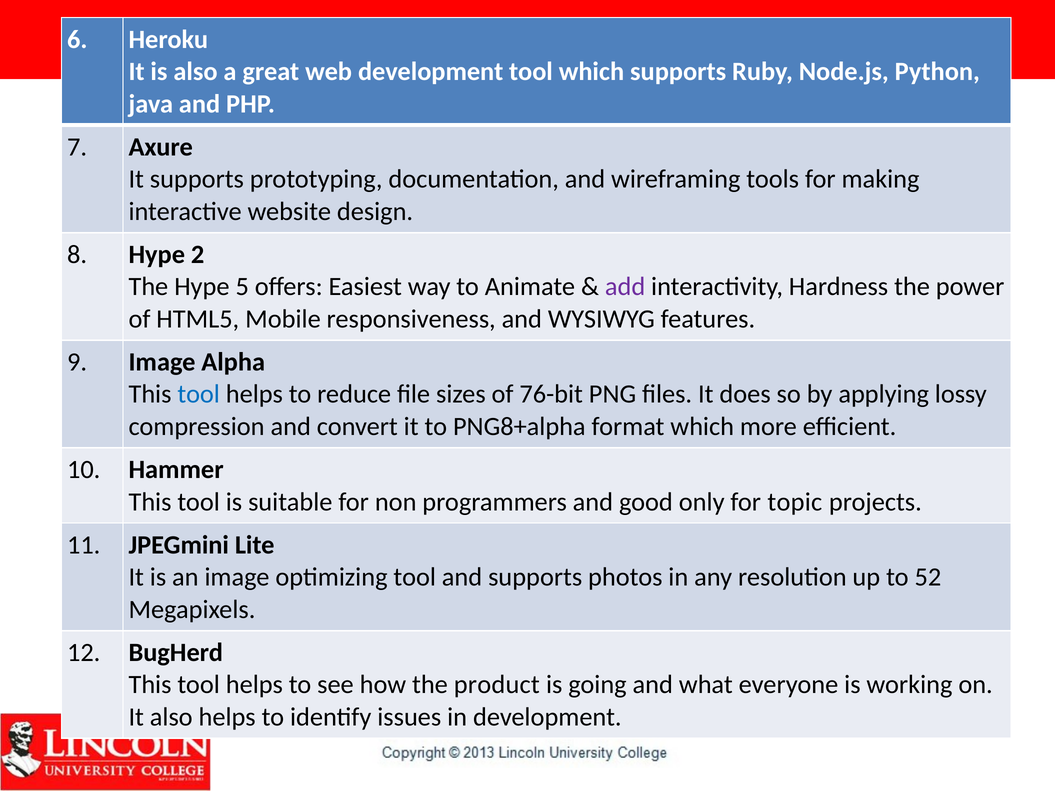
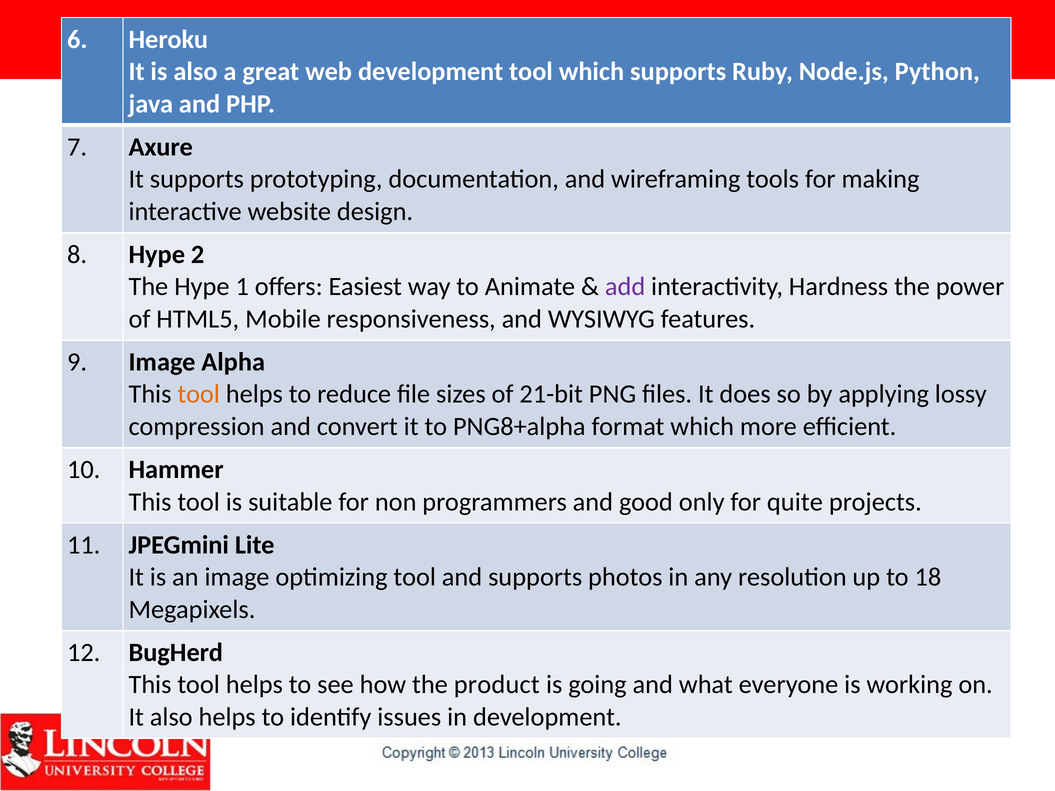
5: 5 -> 1
tool at (199, 394) colour: blue -> orange
76-bit: 76-bit -> 21-bit
topic: topic -> quite
52: 52 -> 18
